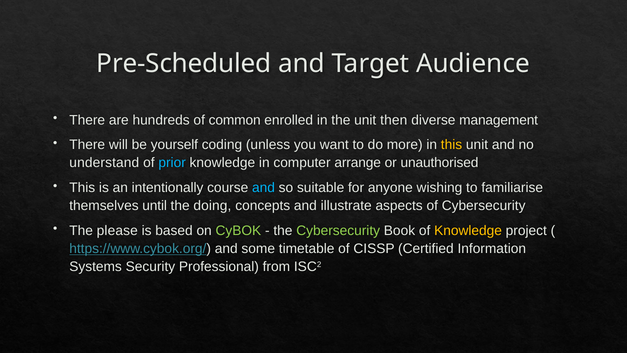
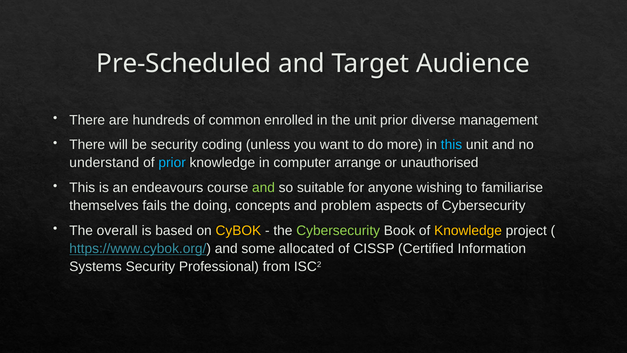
unit then: then -> prior
be yourself: yourself -> security
this at (452, 145) colour: yellow -> light blue
intentionally: intentionally -> endeavours
and at (264, 188) colour: light blue -> light green
until: until -> fails
illustrate: illustrate -> problem
please: please -> overall
CyBOK colour: light green -> yellow
timetable: timetable -> allocated
